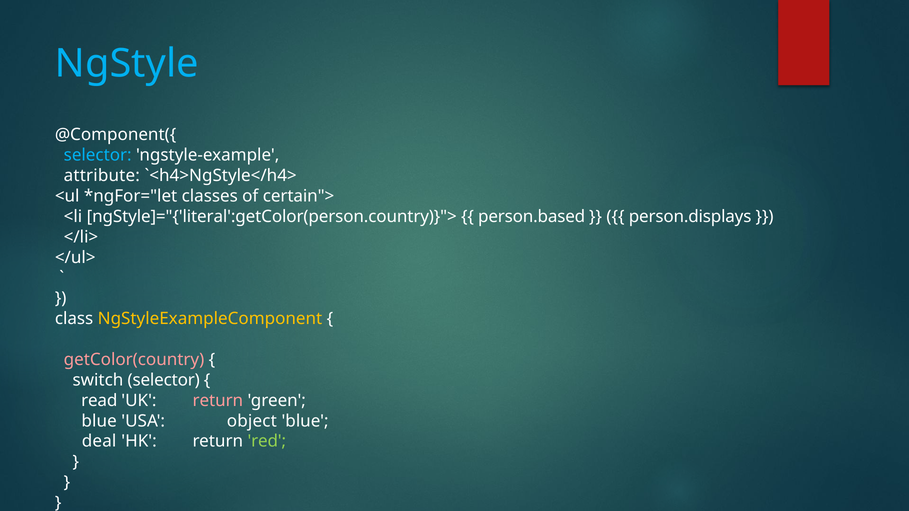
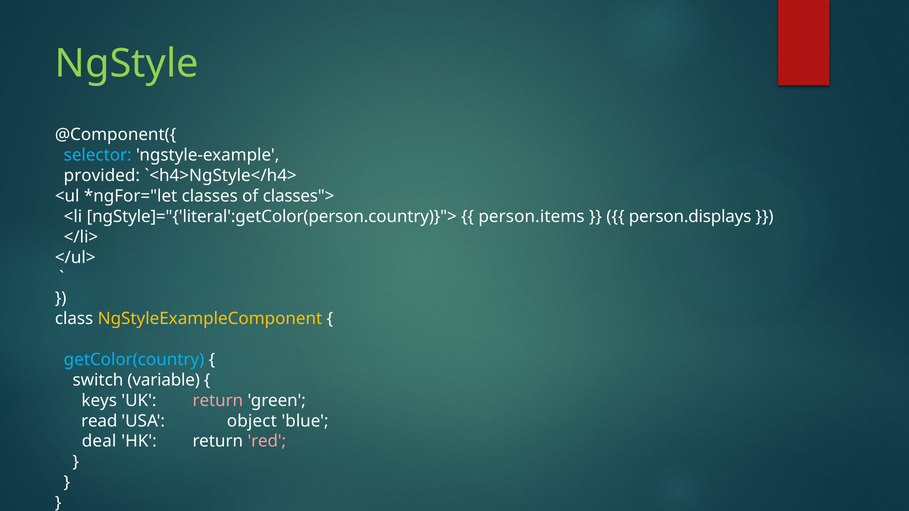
NgStyle colour: light blue -> light green
attribute: attribute -> provided
certain">: certain"> -> classes">
person.based: person.based -> person.items
getColor(country colour: pink -> light blue
switch selector: selector -> variable
read: read -> keys
blue at (99, 421): blue -> read
red colour: light green -> pink
